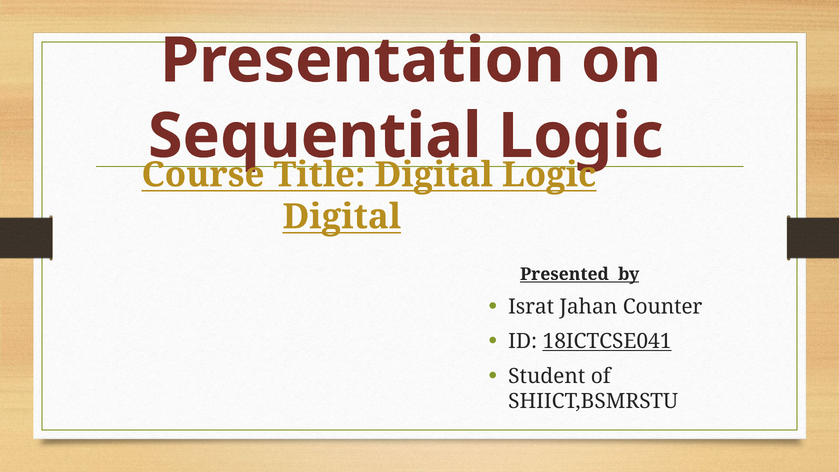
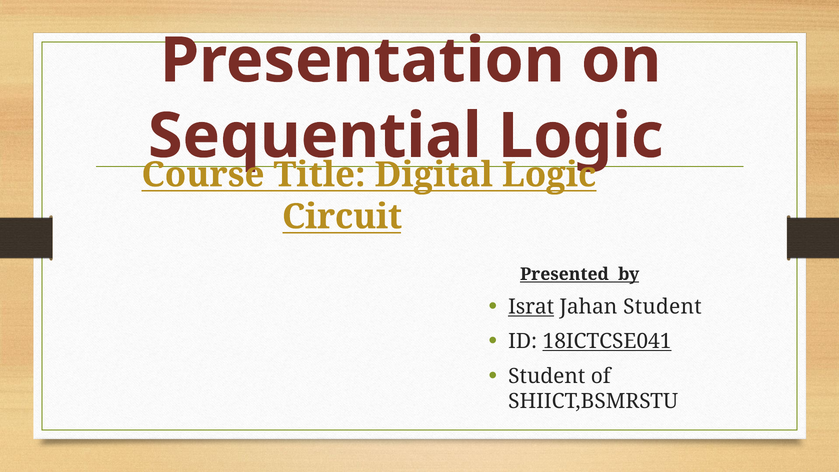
Digital at (342, 217): Digital -> Circuit
Israt underline: none -> present
Jahan Counter: Counter -> Student
